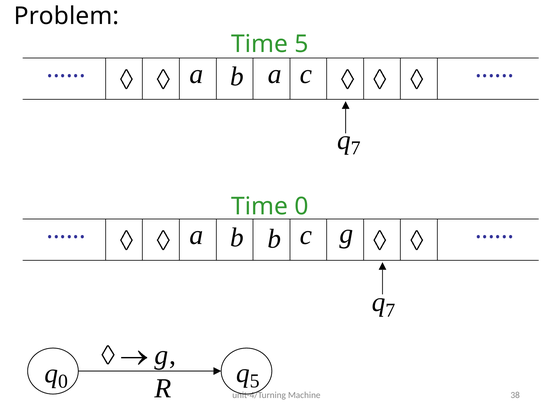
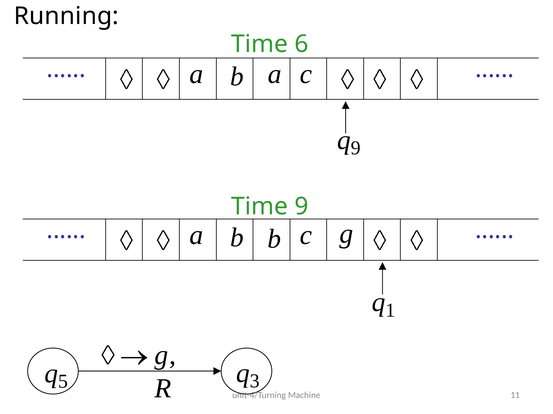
Problem: Problem -> Running
Time 5: 5 -> 6
7 at (356, 148): 7 -> 9
Time 0: 0 -> 9
7 at (390, 311): 7 -> 1
0 at (63, 382): 0 -> 5
5 at (255, 382): 5 -> 3
38: 38 -> 11
